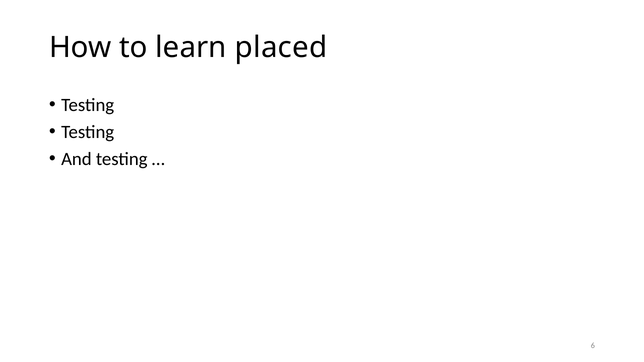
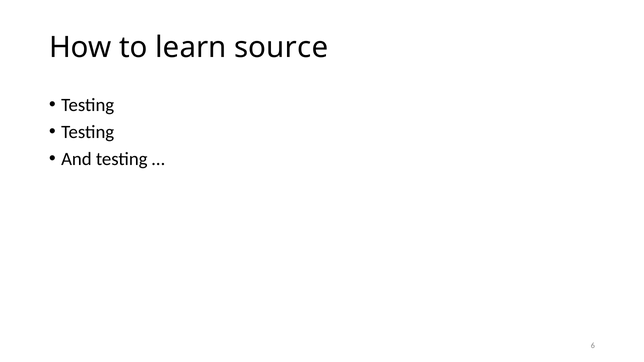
placed: placed -> source
